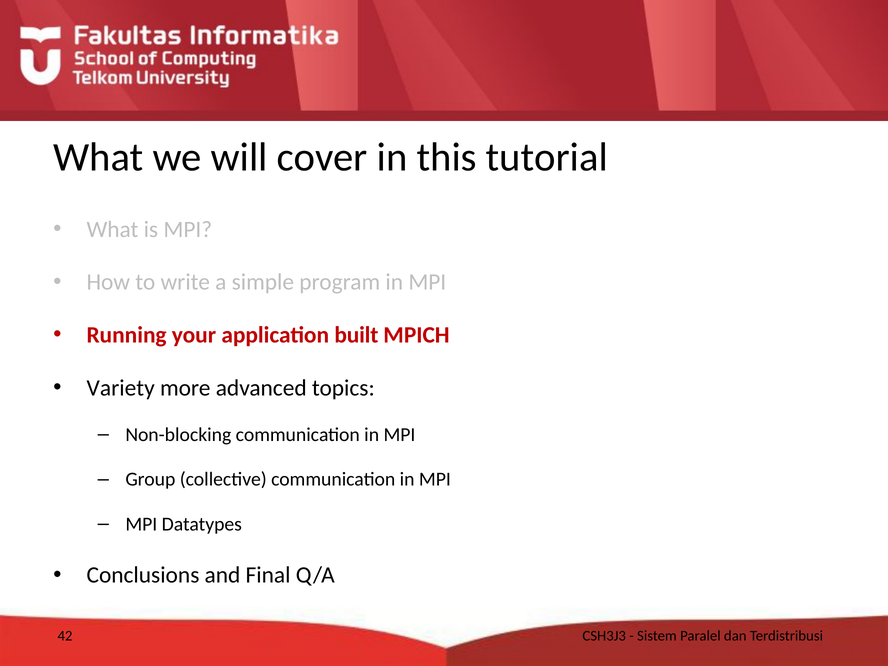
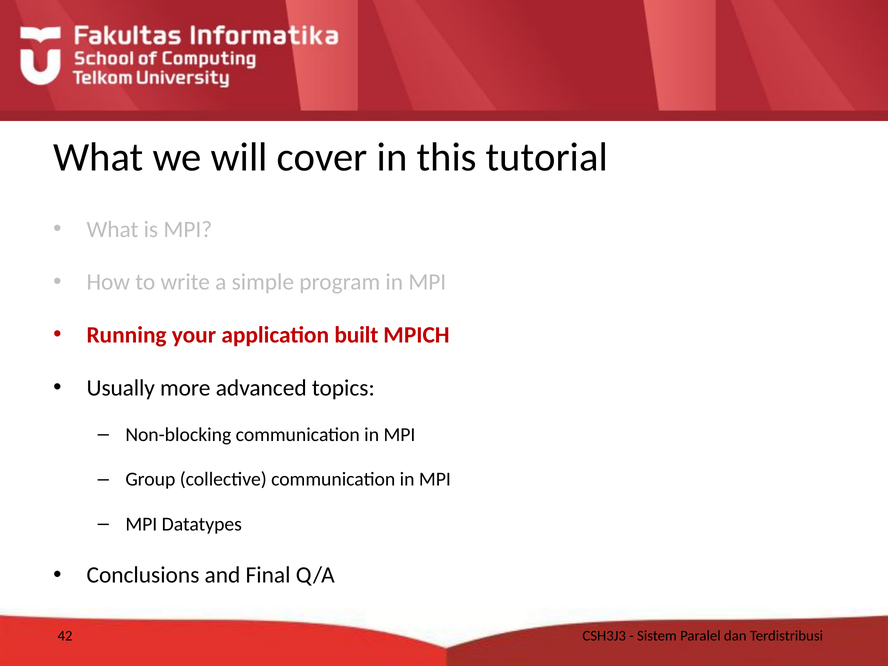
Variety: Variety -> Usually
